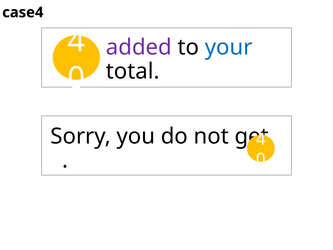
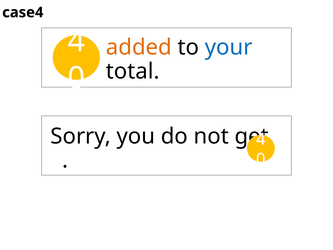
added colour: purple -> orange
